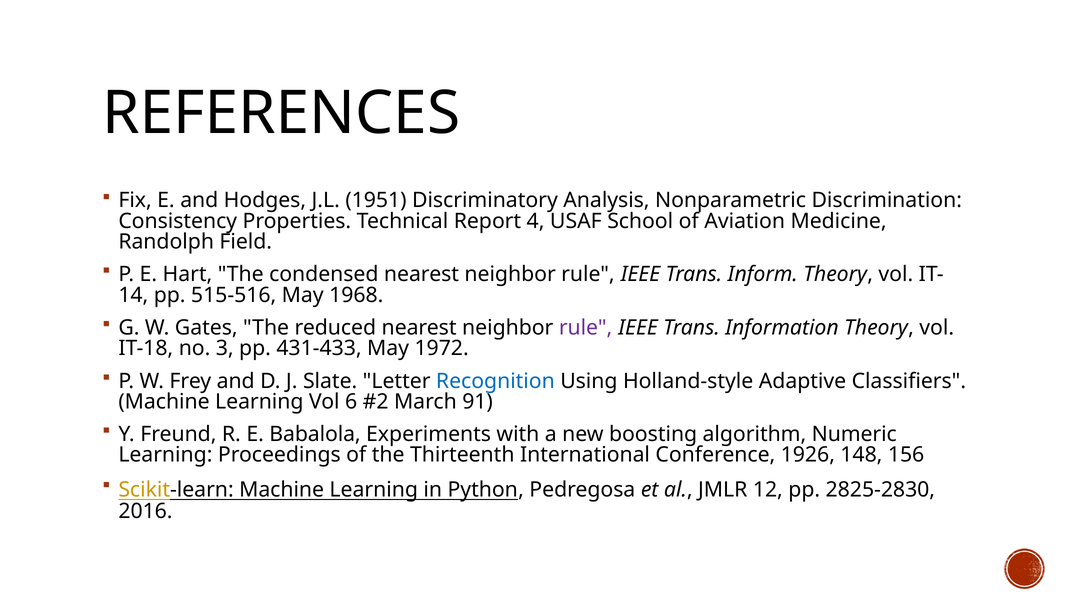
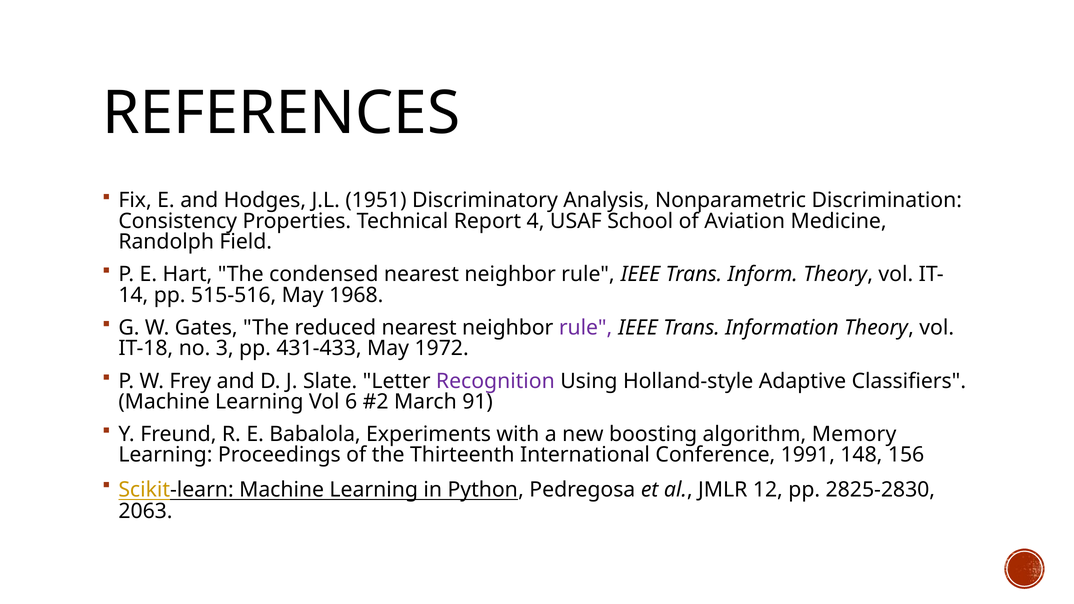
Recognition colour: blue -> purple
Numeric: Numeric -> Memory
1926: 1926 -> 1991
2016: 2016 -> 2063
